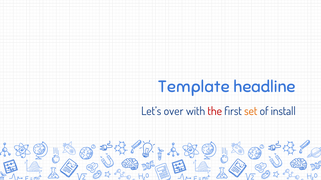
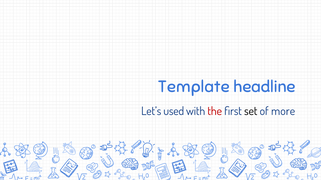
over: over -> used
set colour: orange -> black
install: install -> more
